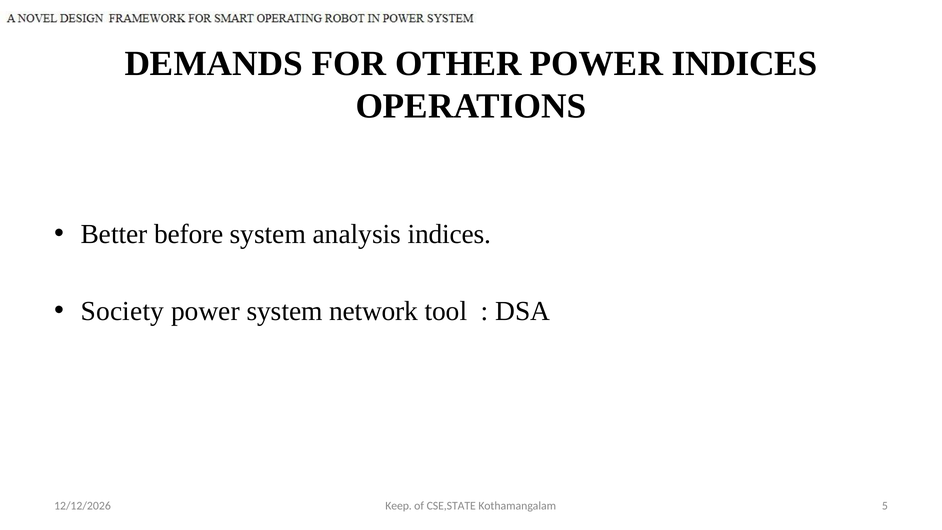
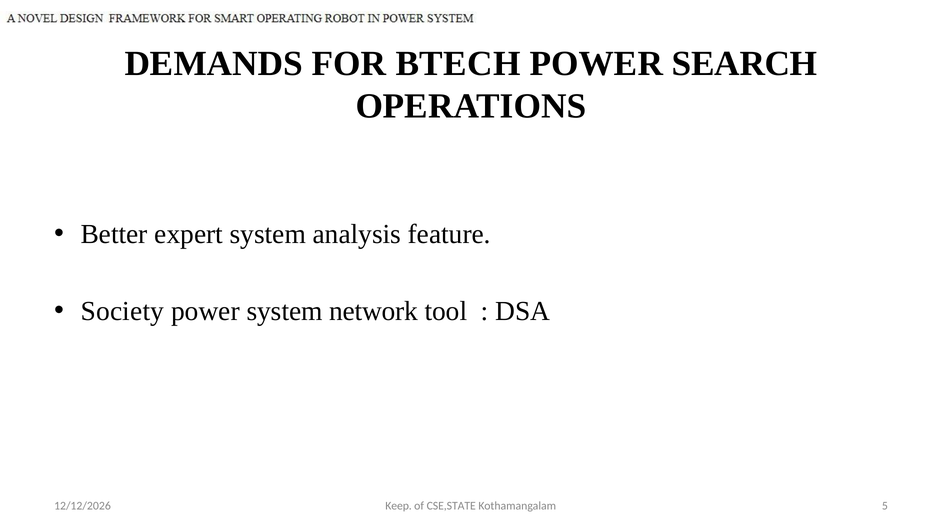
OTHER: OTHER -> BTECH
POWER INDICES: INDICES -> SEARCH
before: before -> expert
analysis indices: indices -> feature
